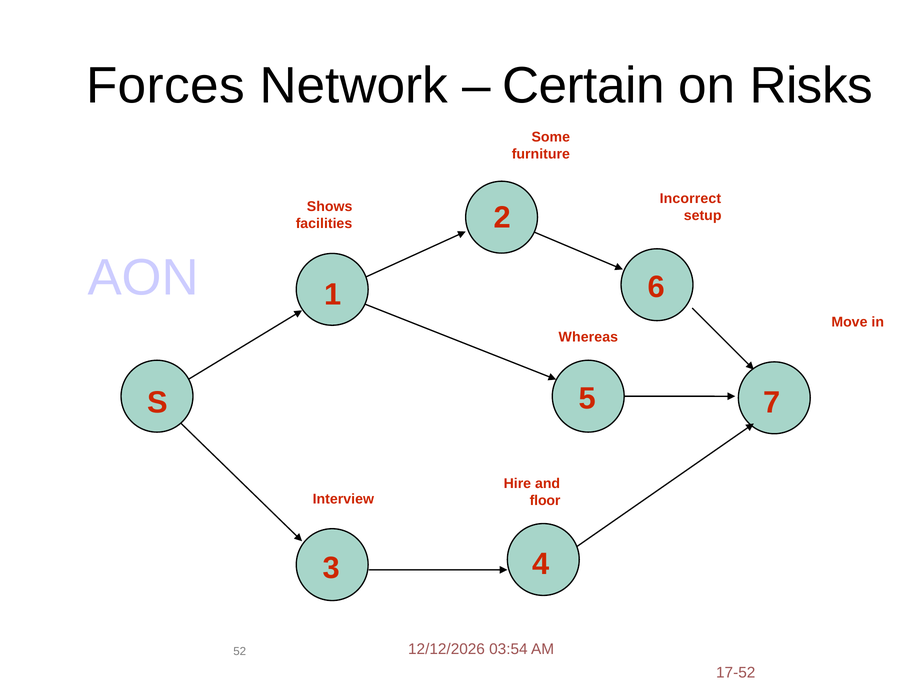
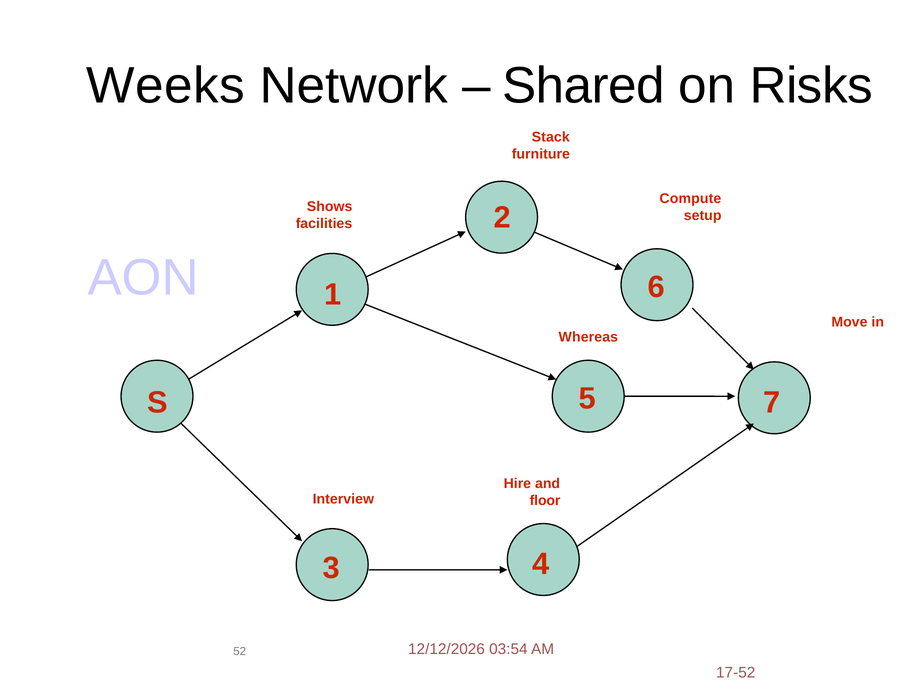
Forces: Forces -> Weeks
Certain: Certain -> Shared
Some: Some -> Stack
Incorrect: Incorrect -> Compute
